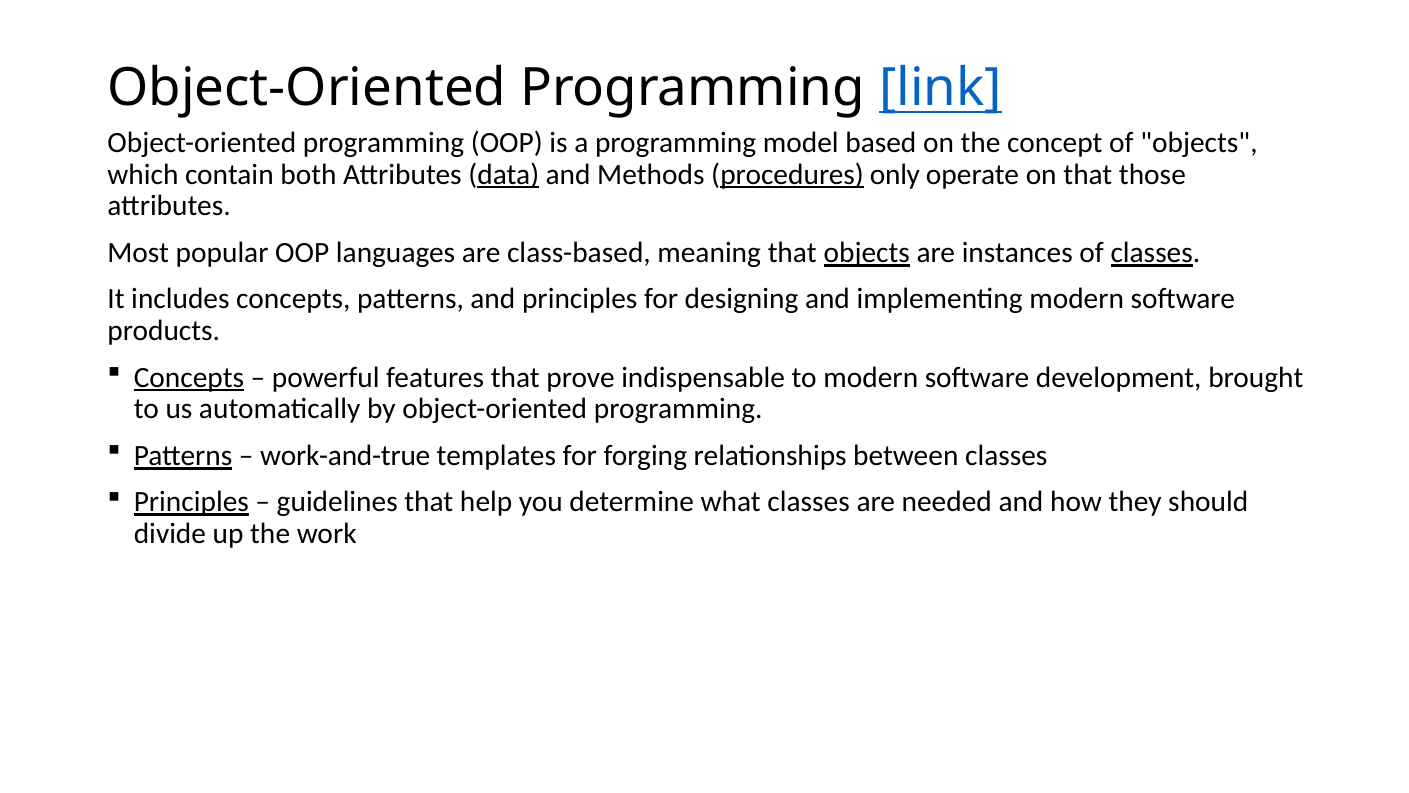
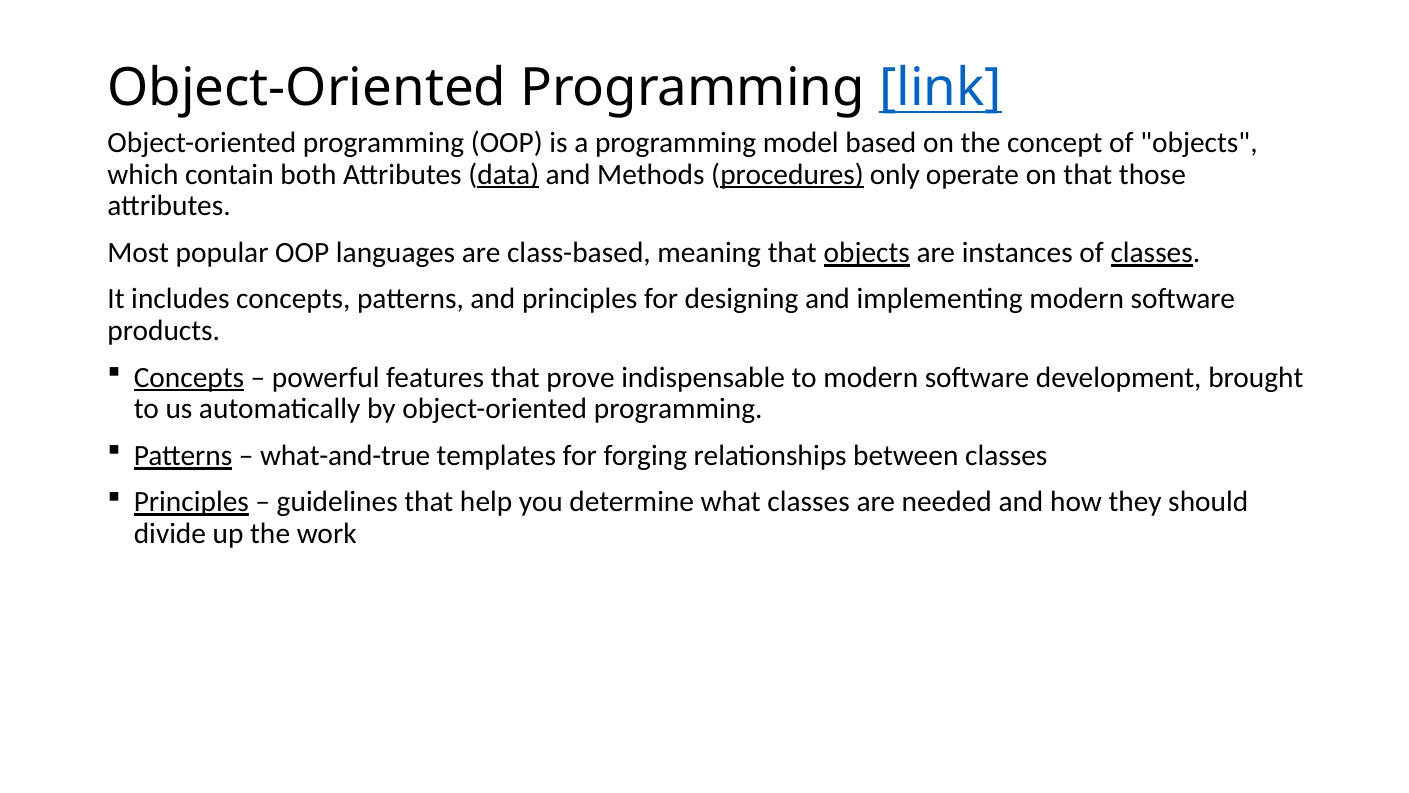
work-and-true: work-and-true -> what-and-true
